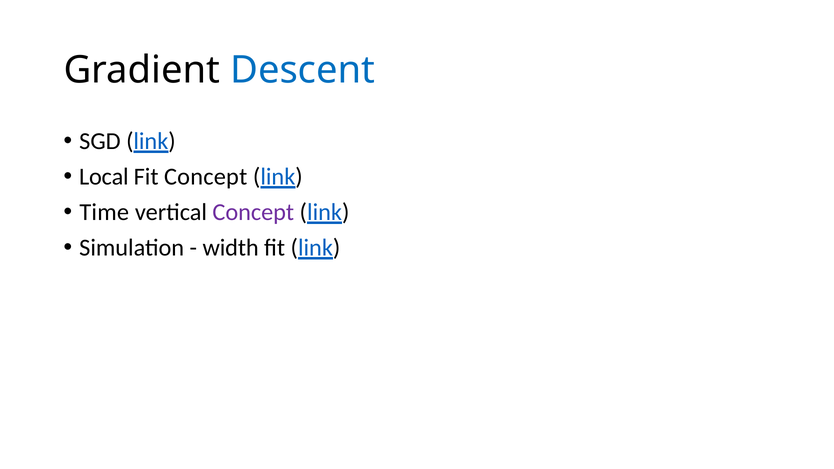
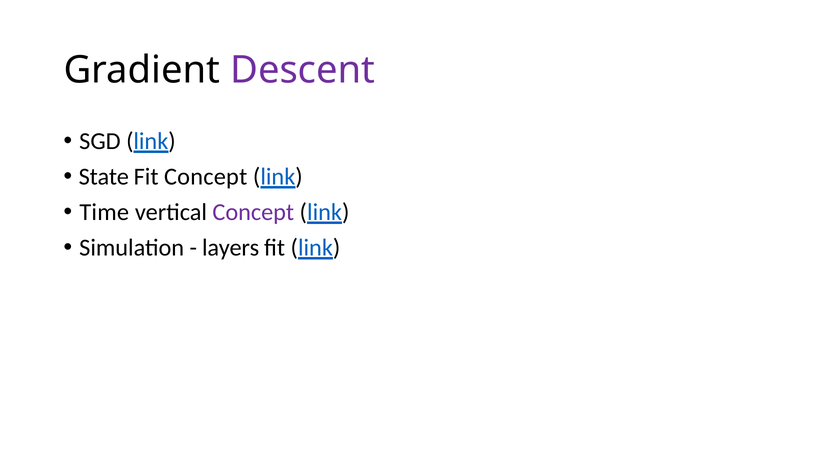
Descent colour: blue -> purple
Local: Local -> State
width: width -> layers
